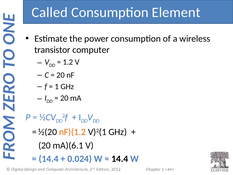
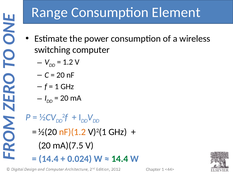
Called: Called -> Range
transistor: transistor -> switching
mA)(6.1: mA)(6.1 -> mA)(7.5
14.4 at (120, 159) colour: black -> green
